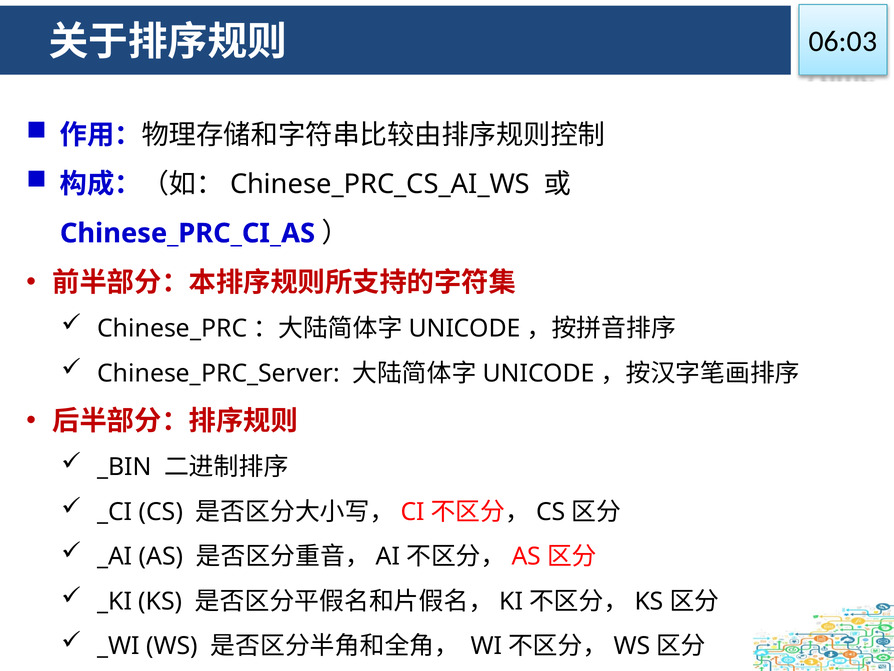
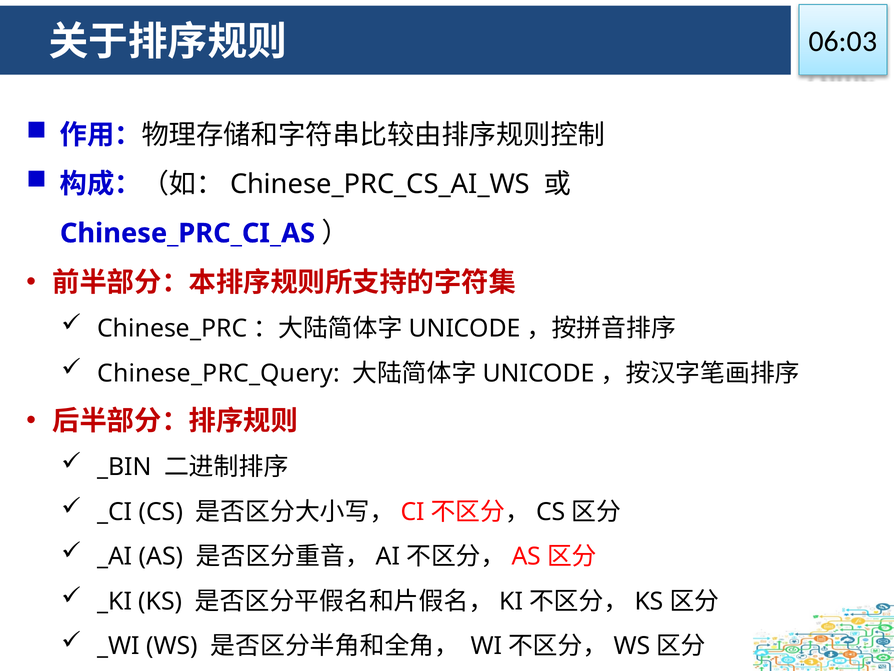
Chinese_PRC_Server: Chinese_PRC_Server -> Chinese_PRC_Query
